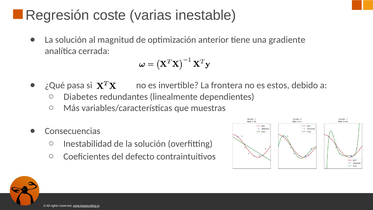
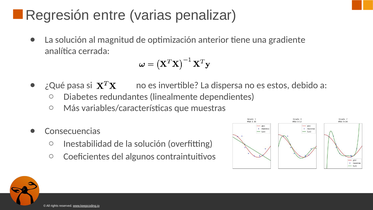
coste: coste -> entre
inestable: inestable -> penalizar
frontera: frontera -> dispersa
defecto: defecto -> algunos
